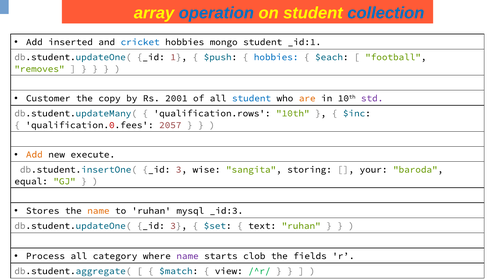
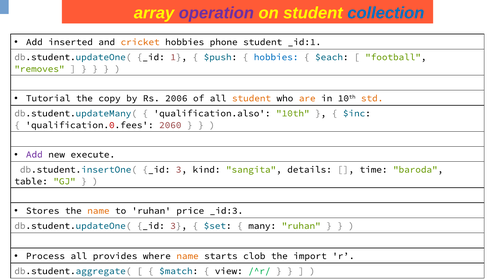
operation colour: blue -> purple
cricket colour: blue -> orange
mongo: mongo -> phone
Customer: Customer -> Tutorial
2001: 2001 -> 2006
student at (252, 98) colour: blue -> orange
std colour: purple -> orange
qualification.rows: qualification.rows -> qualification.also
2057: 2057 -> 2060
Add at (34, 154) colour: orange -> purple
wise: wise -> kind
storing: storing -> details
your: your -> time
equal: equal -> table
mysql: mysql -> price
text: text -> many
category: category -> provides
name at (187, 255) colour: purple -> orange
fields: fields -> import
